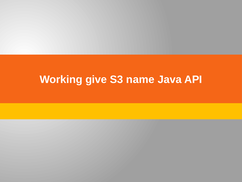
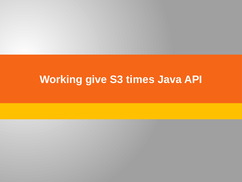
name: name -> times
